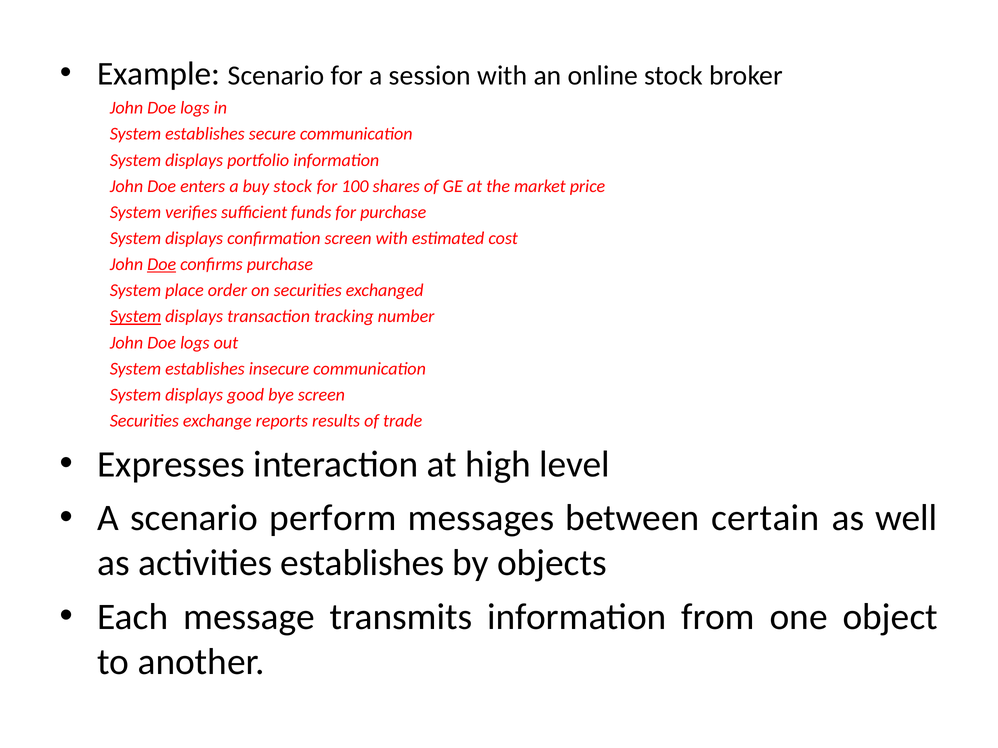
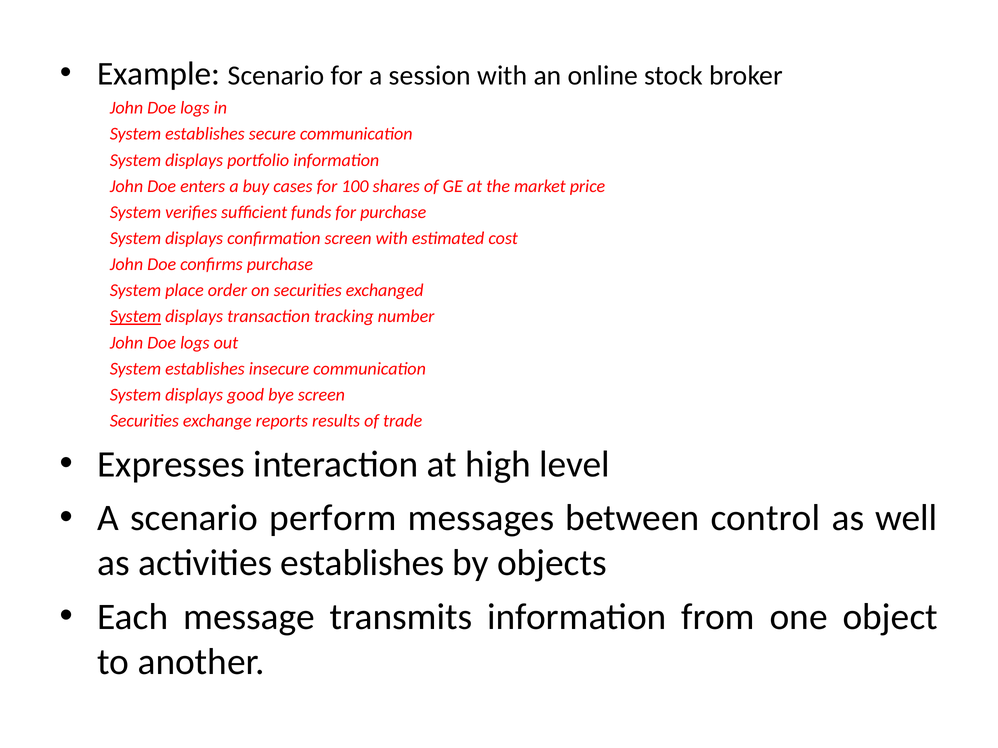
buy stock: stock -> cases
Doe at (162, 265) underline: present -> none
certain: certain -> control
